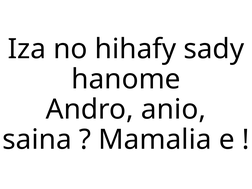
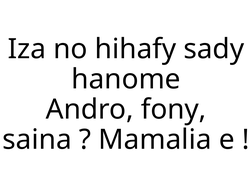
anio: anio -> fony
